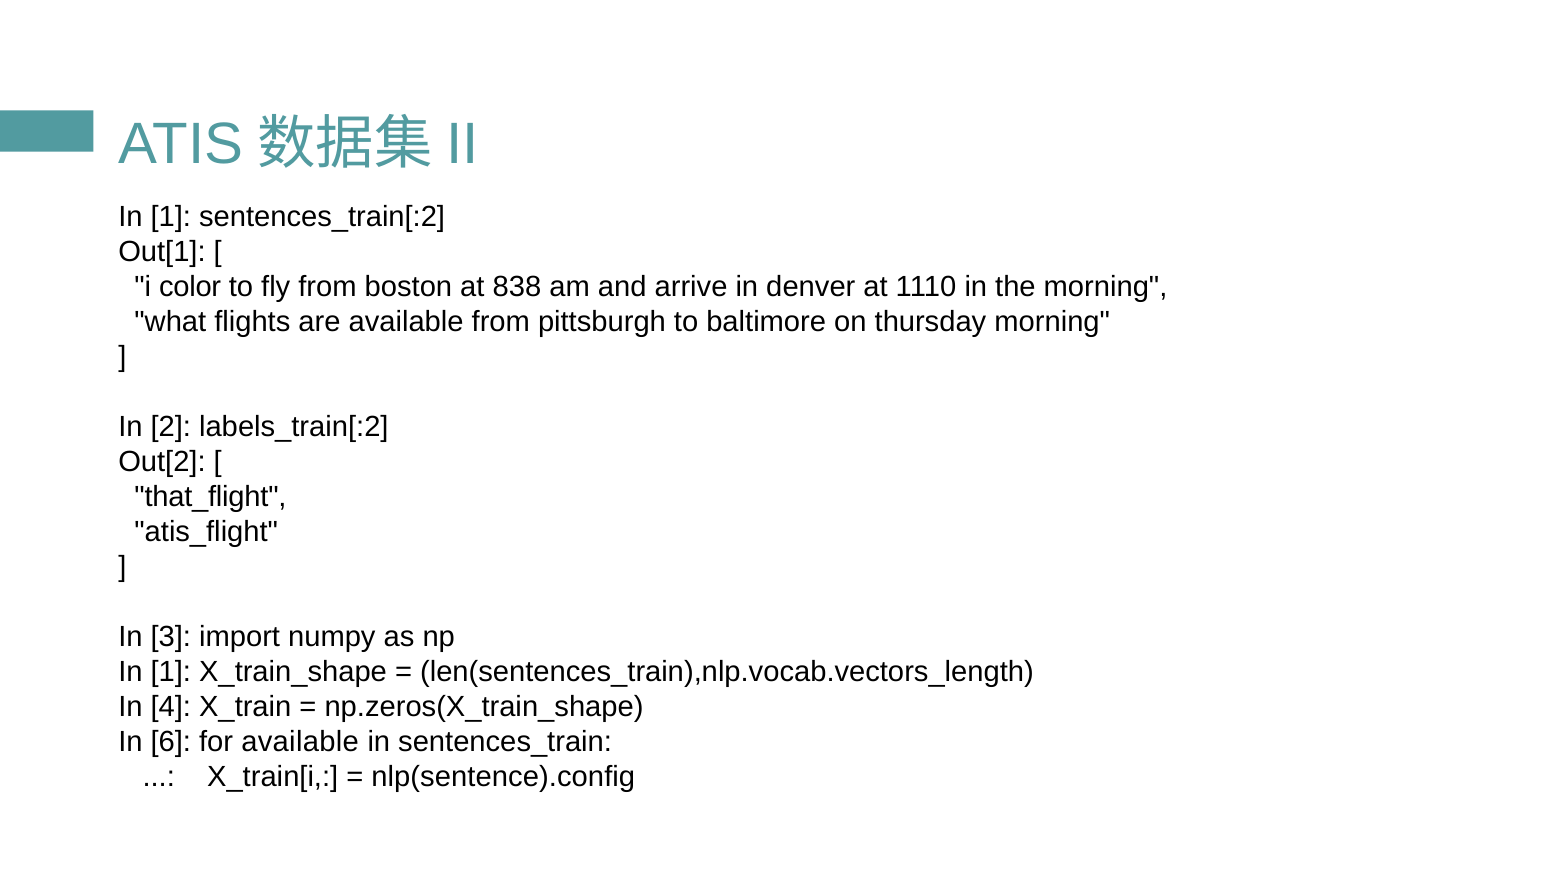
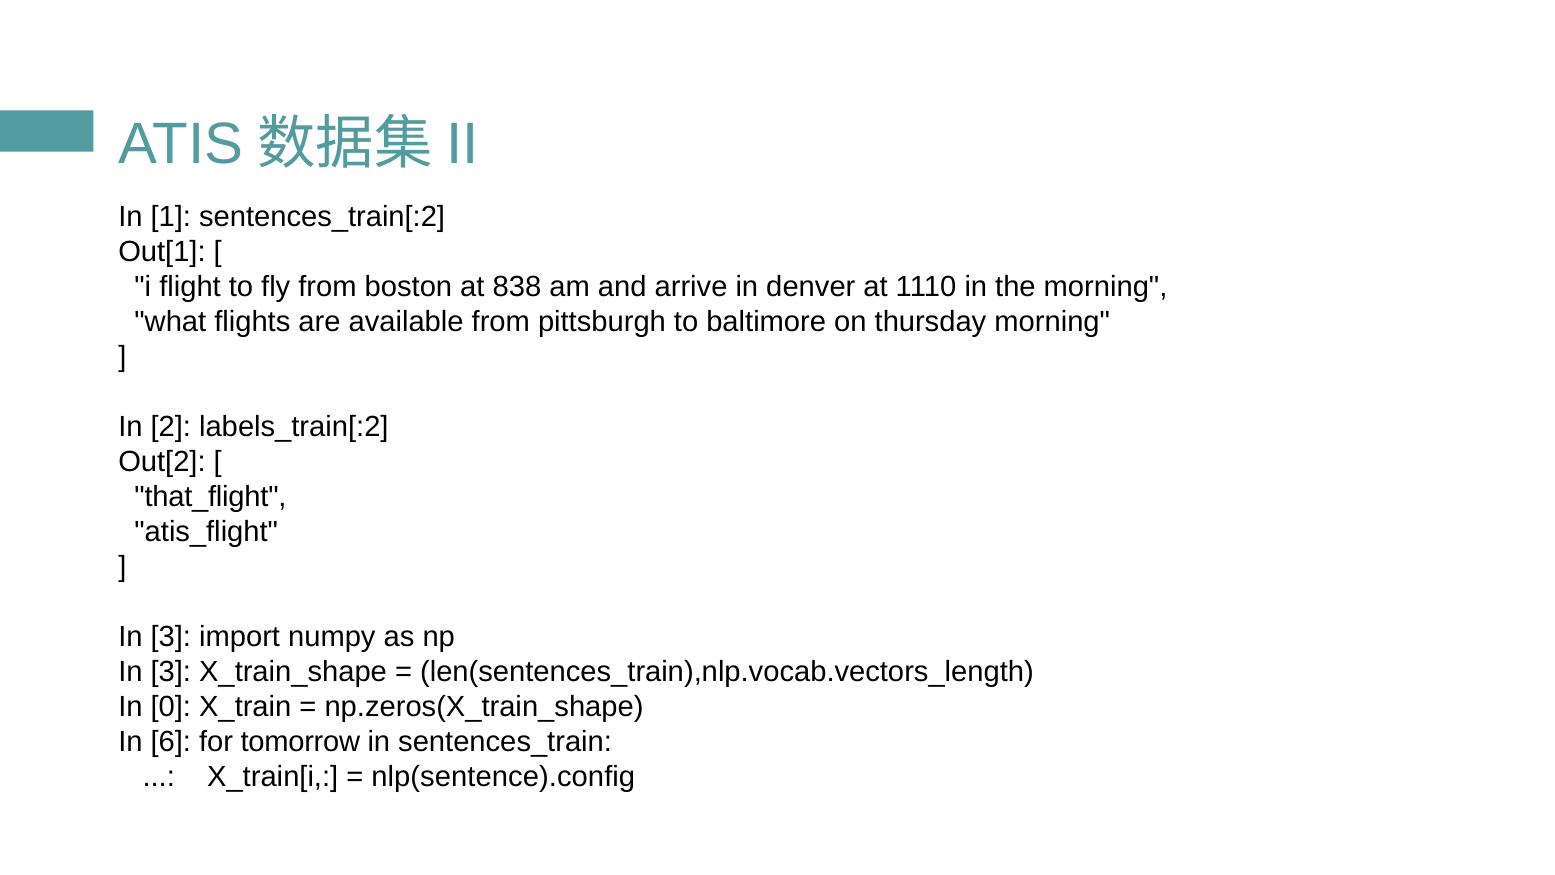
color: color -> flight
1 at (171, 672): 1 -> 3
4: 4 -> 0
for available: available -> tomorrow
